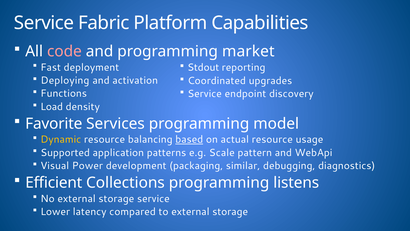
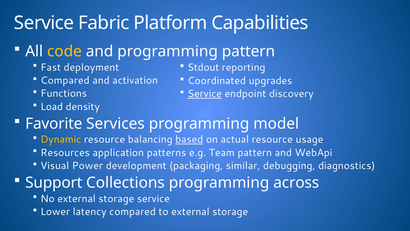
code colour: pink -> yellow
programming market: market -> pattern
Deploying at (65, 80): Deploying -> Compared
Service at (205, 94) underline: none -> present
Supported: Supported -> Resources
Scale: Scale -> Team
Efficient: Efficient -> Support
listens: listens -> across
